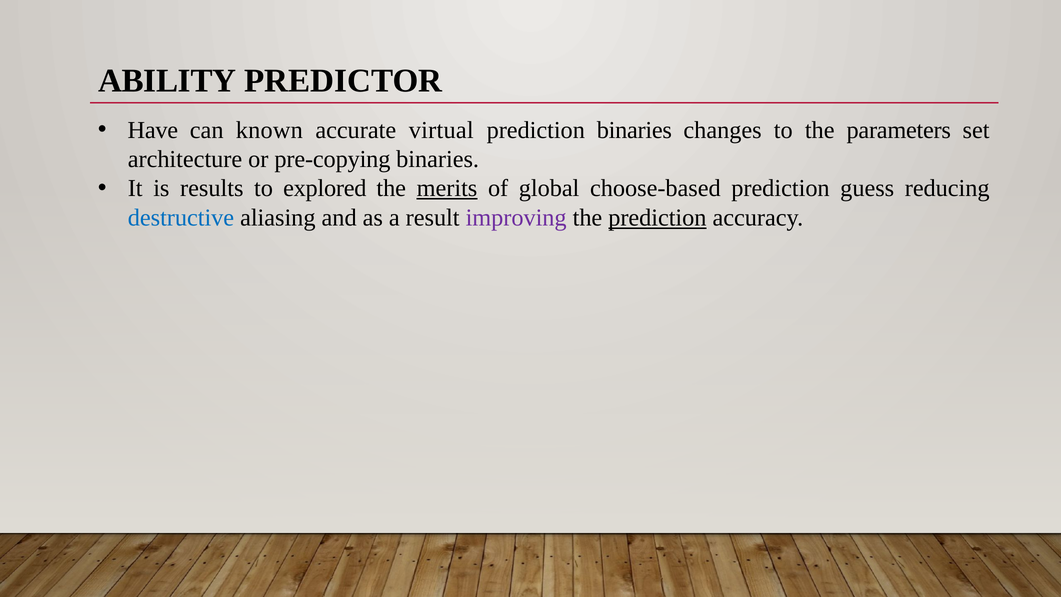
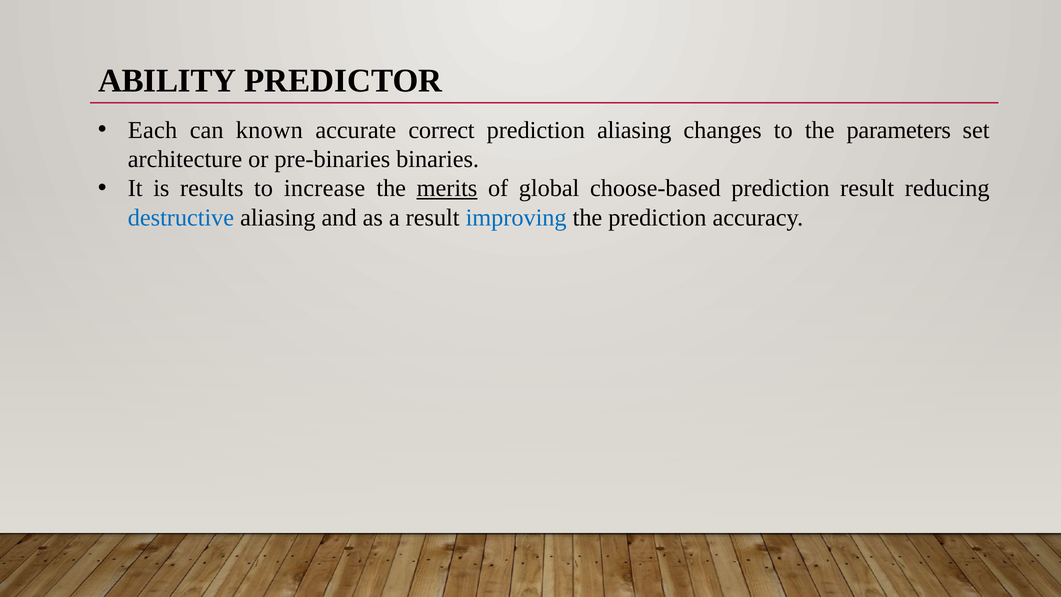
Have: Have -> Each
virtual: virtual -> correct
prediction binaries: binaries -> aliasing
pre-copying: pre-copying -> pre-binaries
explored: explored -> increase
prediction guess: guess -> result
improving colour: purple -> blue
prediction at (657, 218) underline: present -> none
